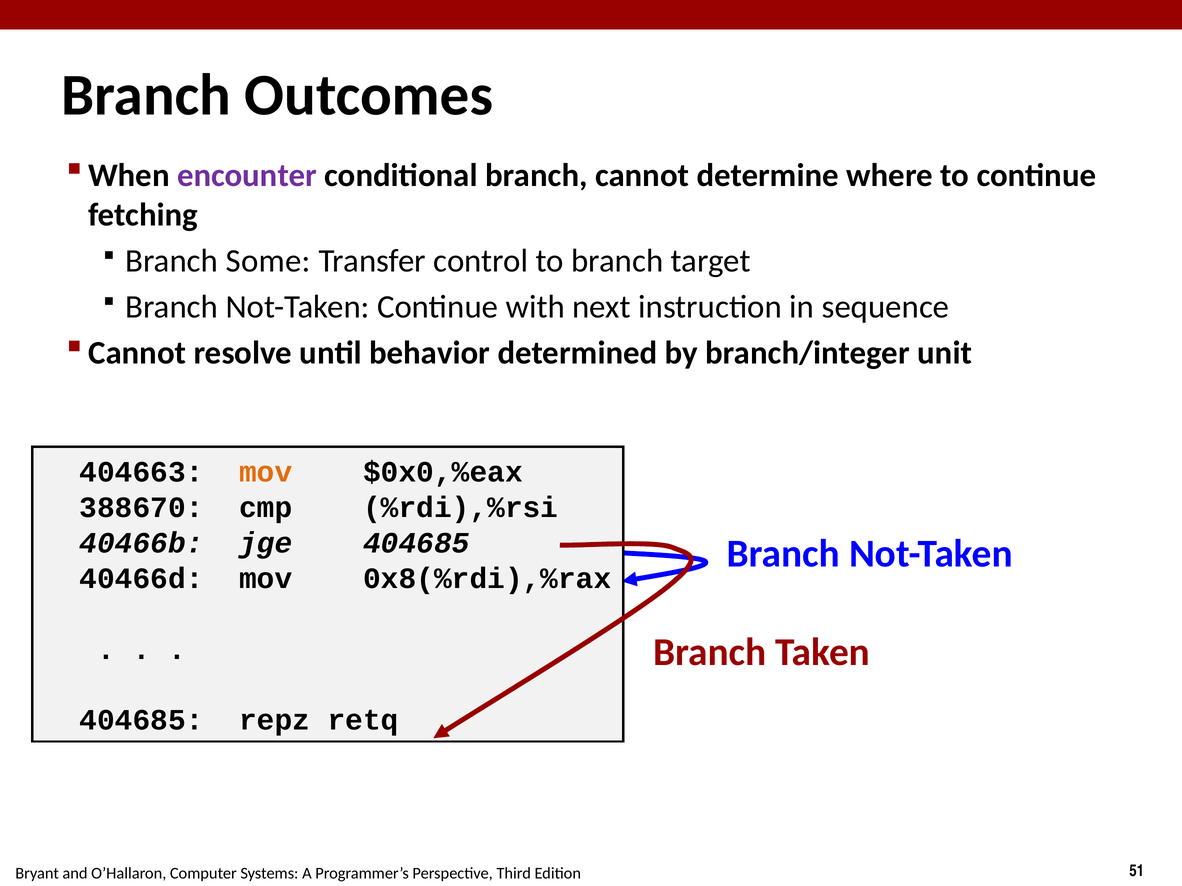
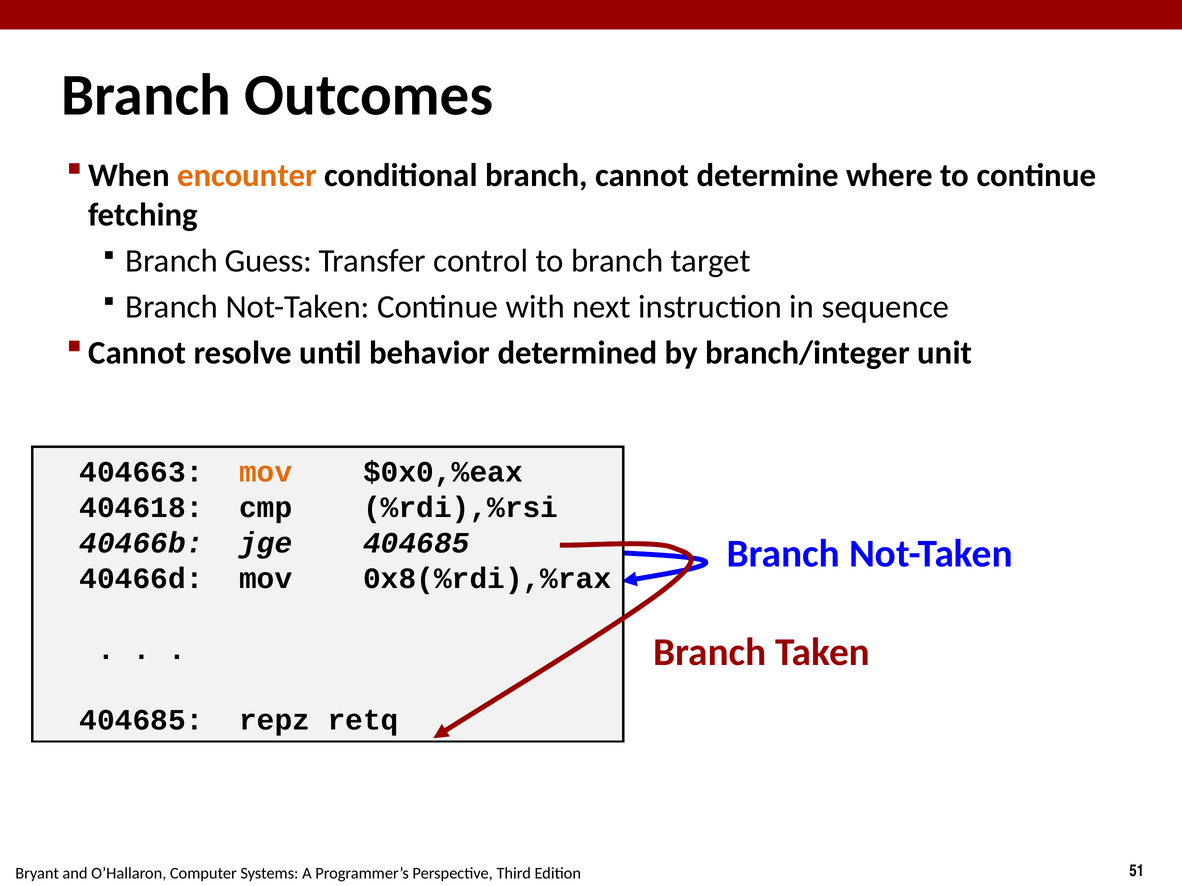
encounter colour: purple -> orange
Some: Some -> Guess
388670: 388670 -> 404618
